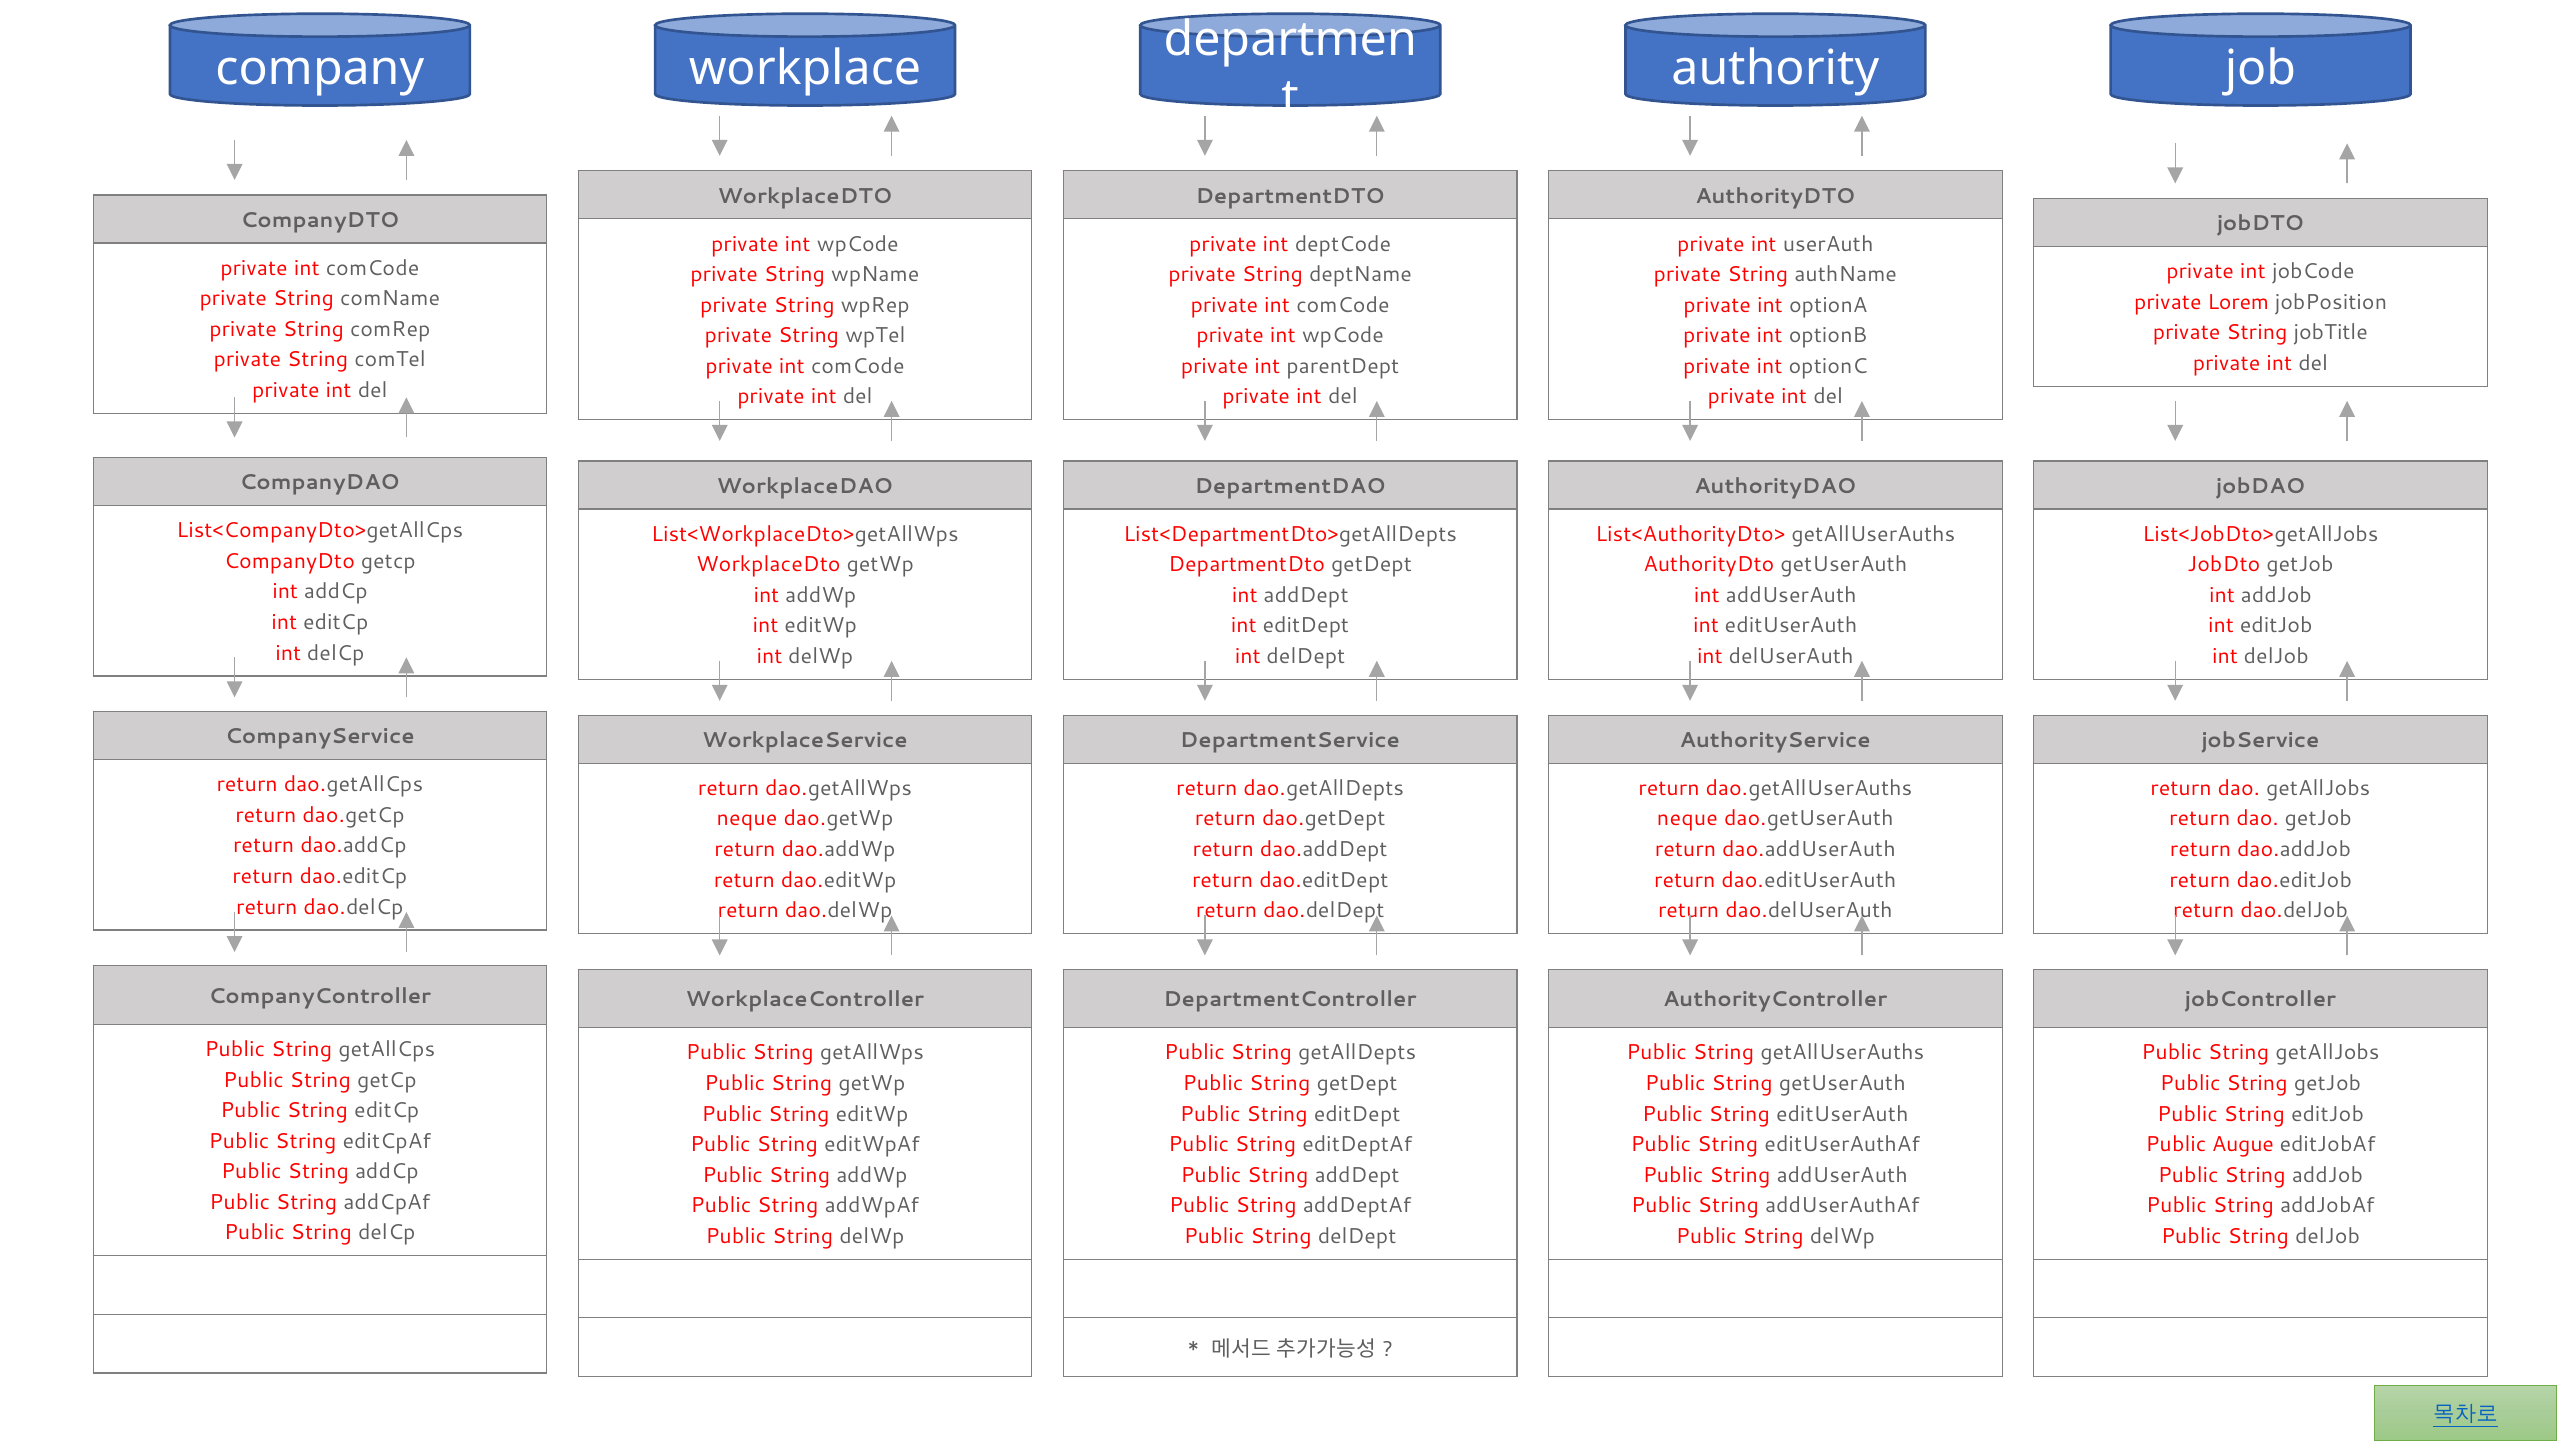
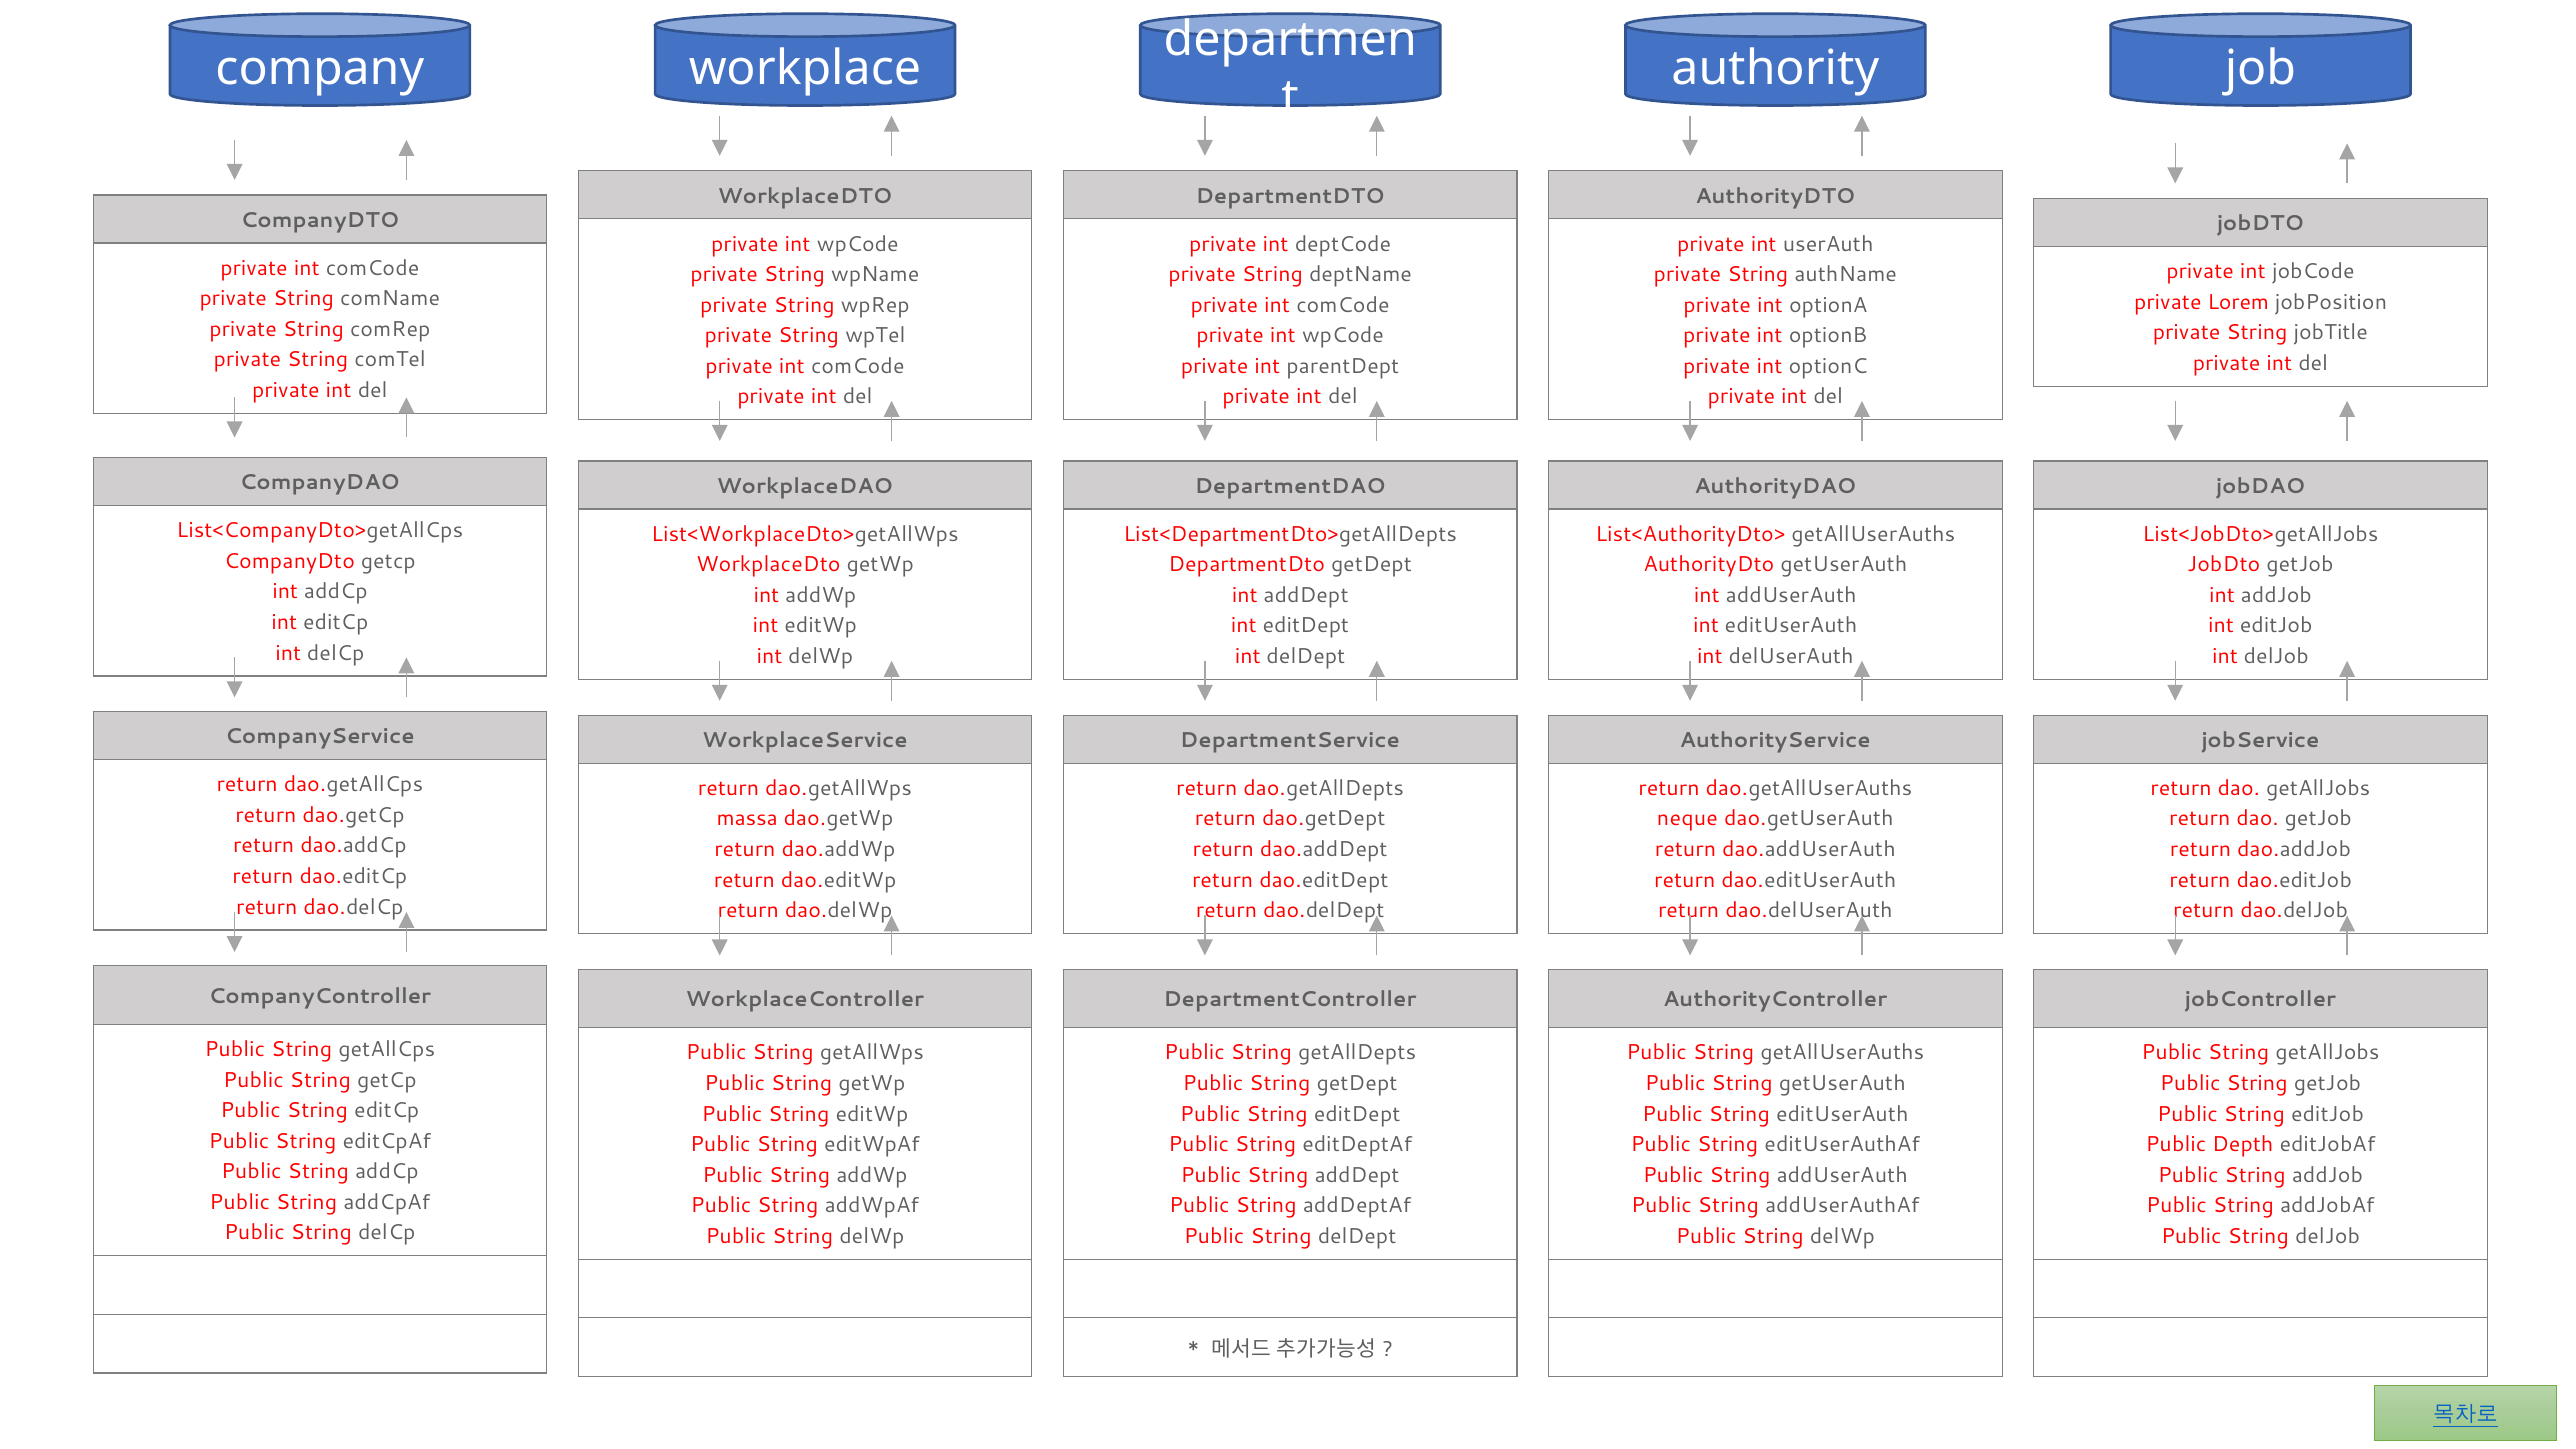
neque at (747, 819): neque -> massa
Augue: Augue -> Depth
